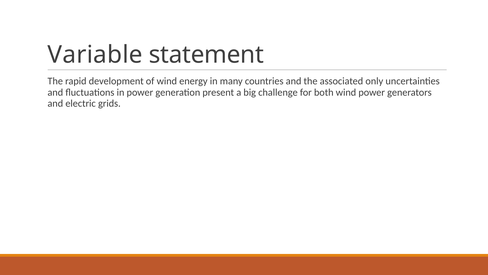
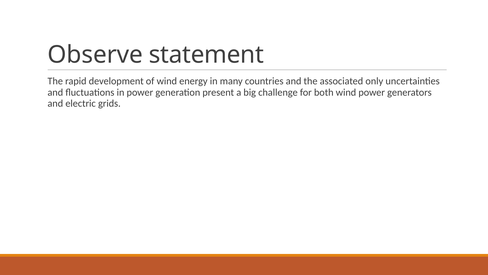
Variable: Variable -> Observe
